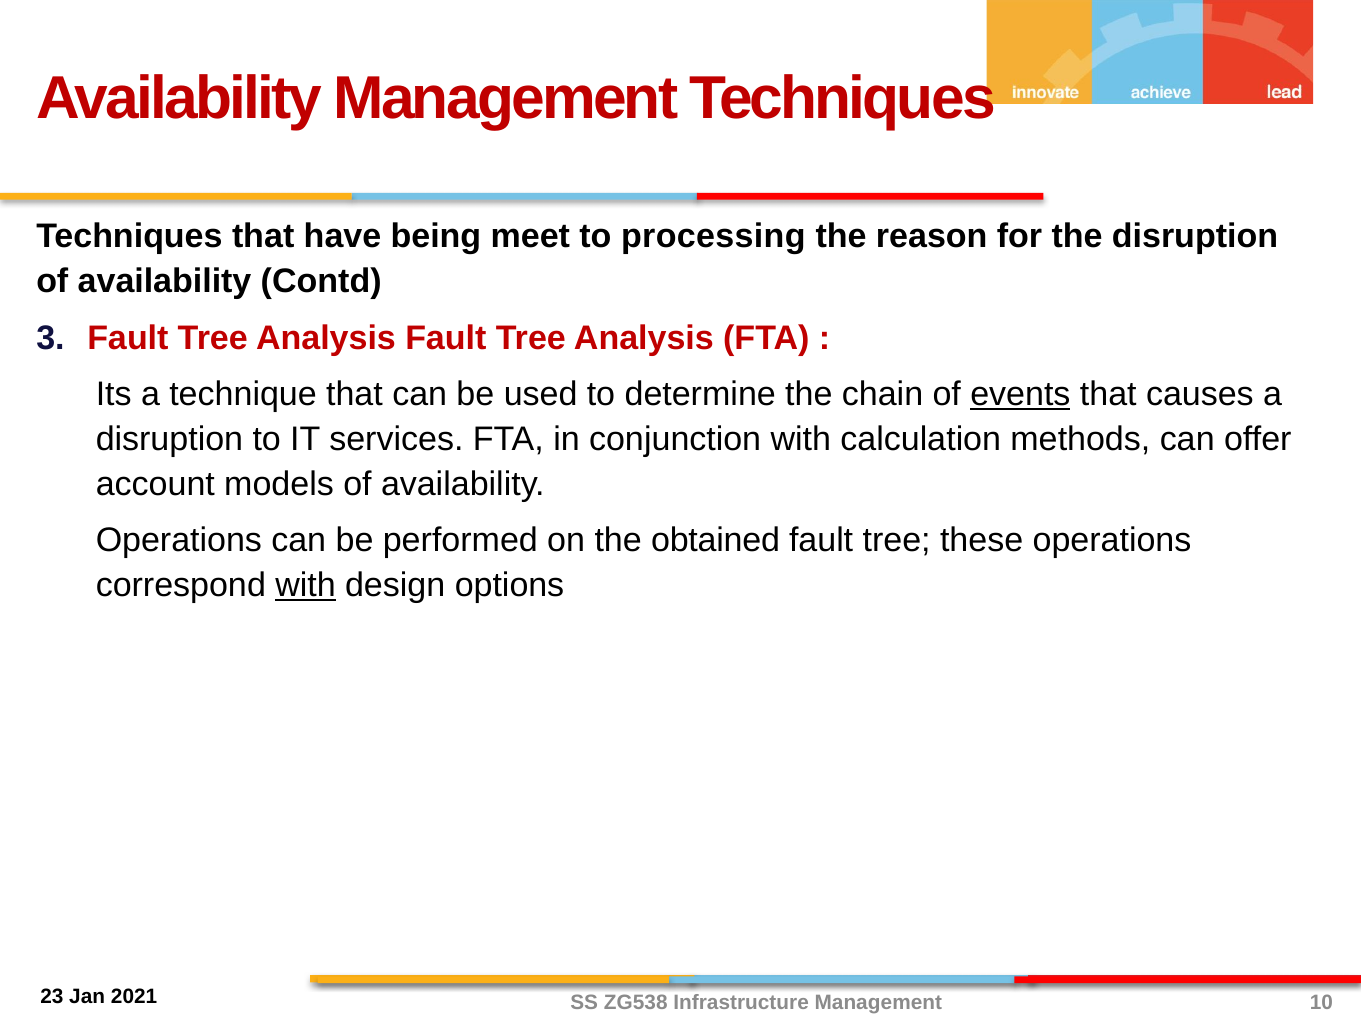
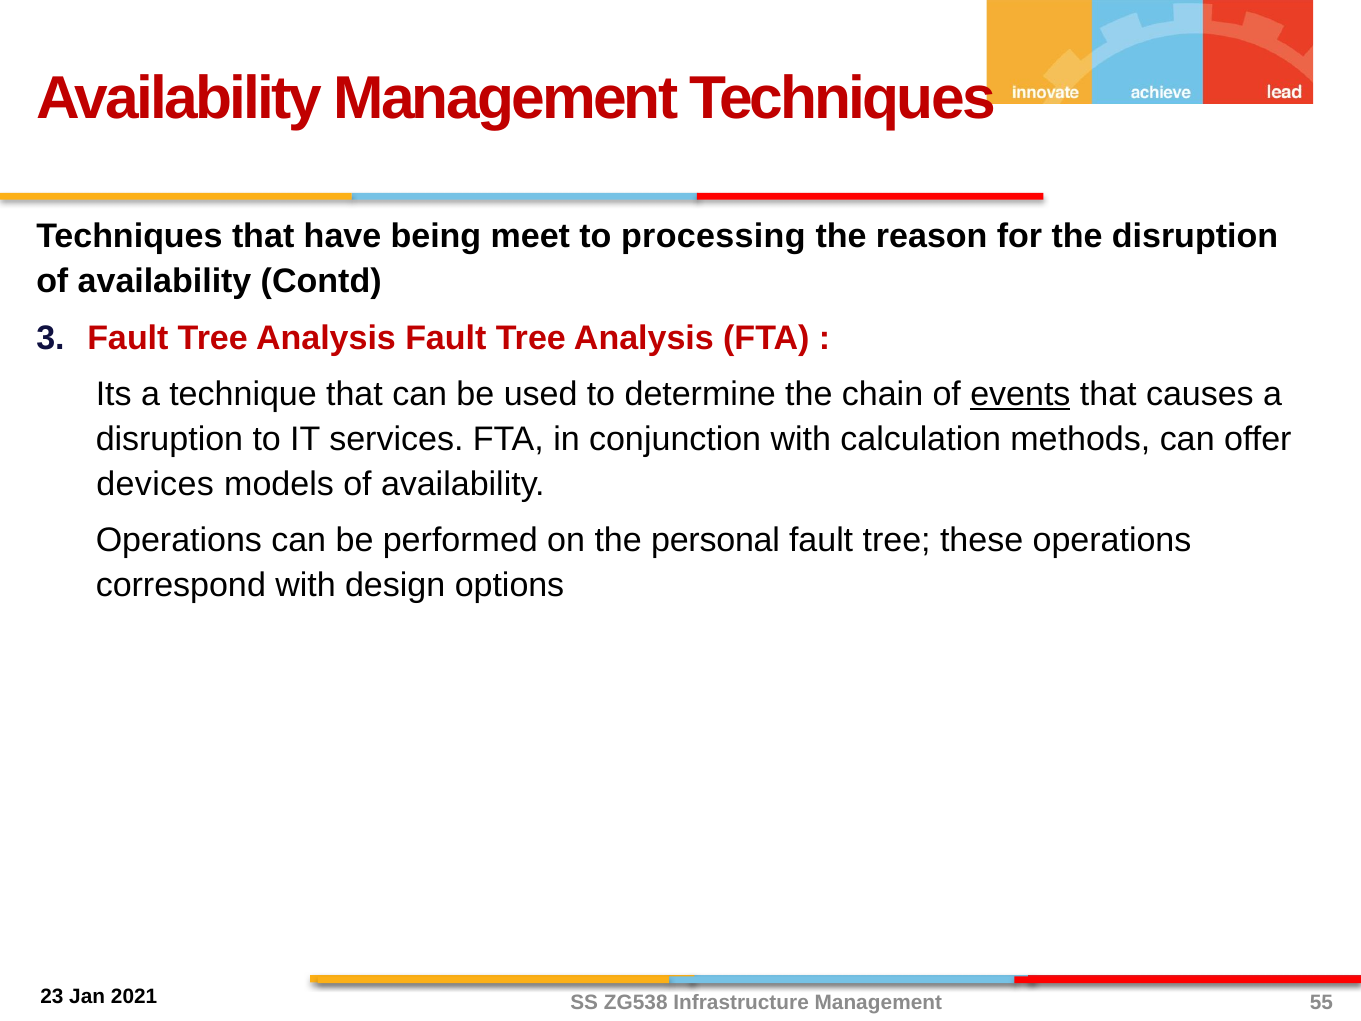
account: account -> devices
obtained: obtained -> personal
with at (306, 585) underline: present -> none
10: 10 -> 55
